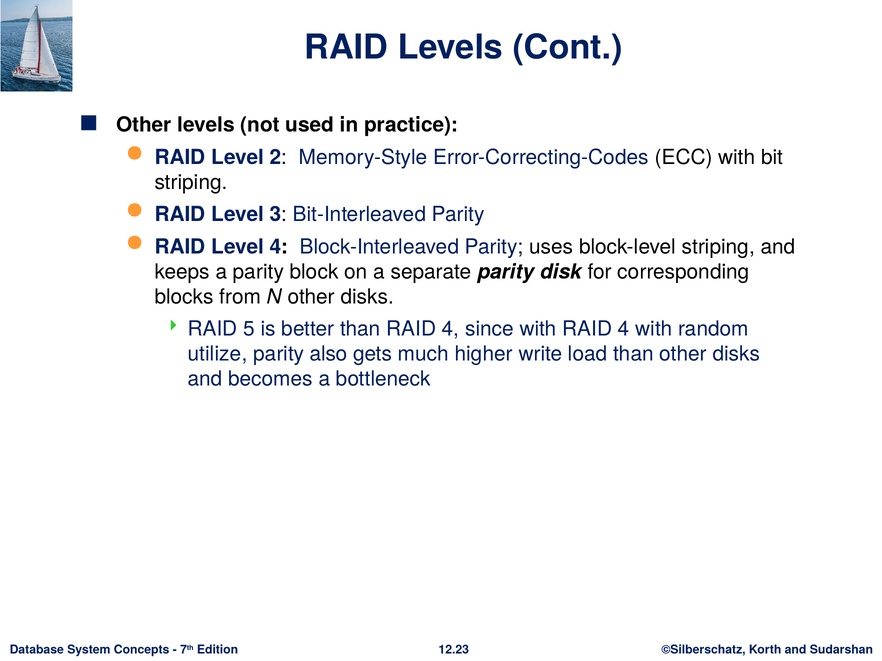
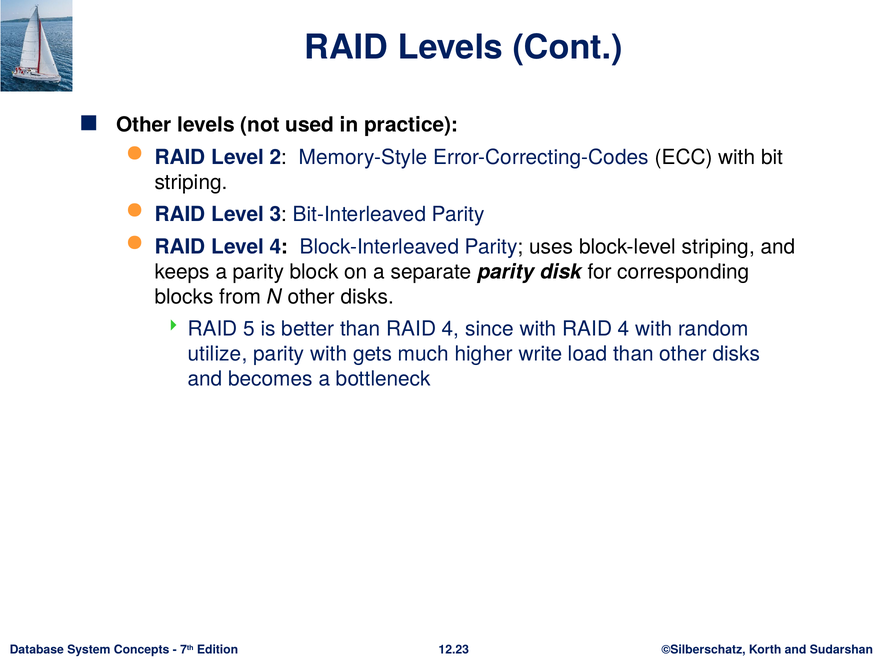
parity also: also -> with
